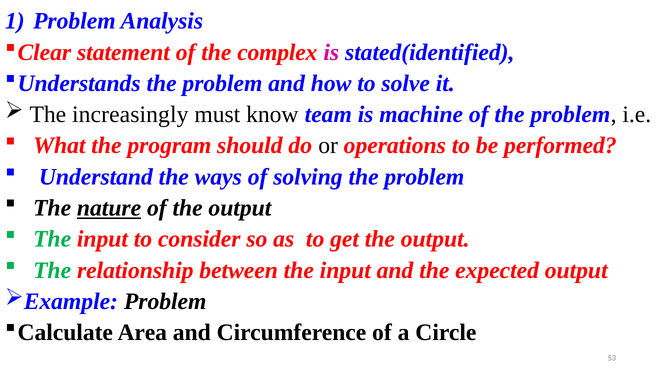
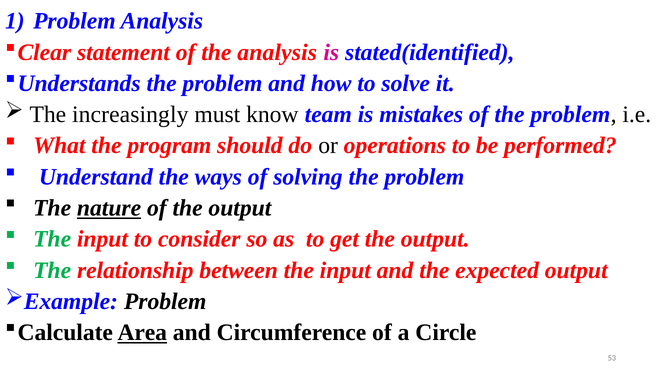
the complex: complex -> analysis
machine: machine -> mistakes
Area underline: none -> present
